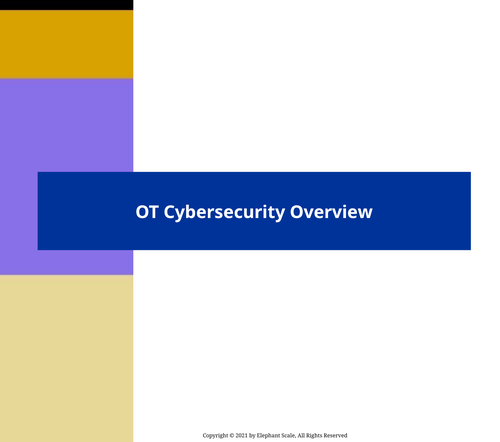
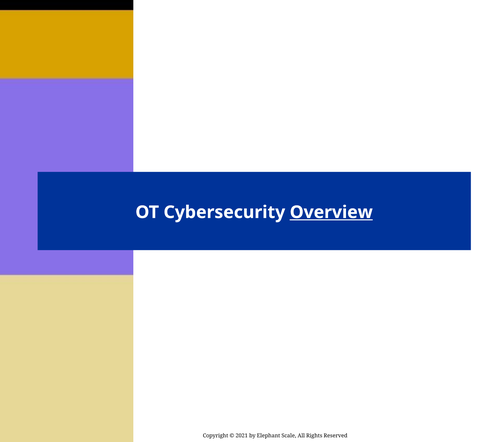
Overview underline: none -> present
